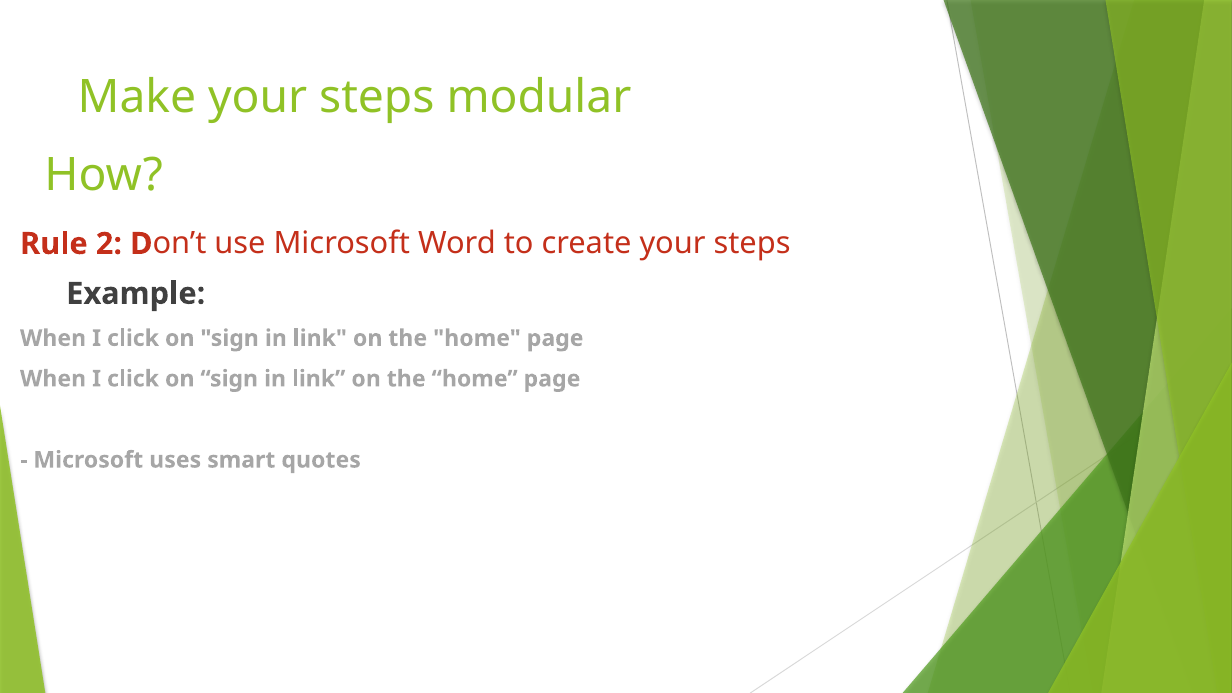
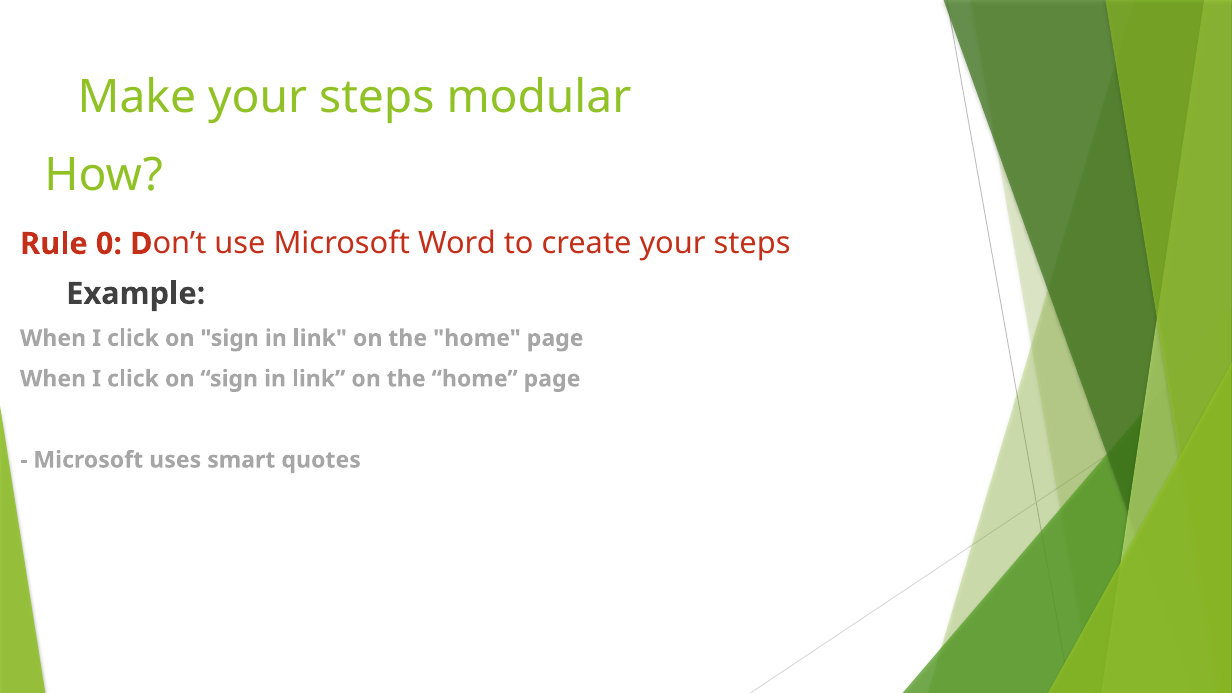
2: 2 -> 0
